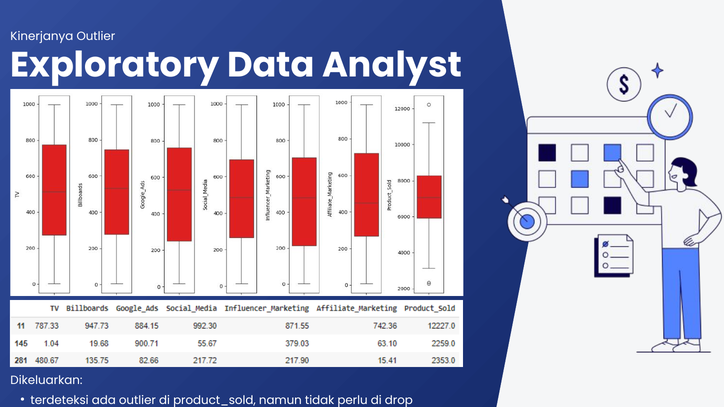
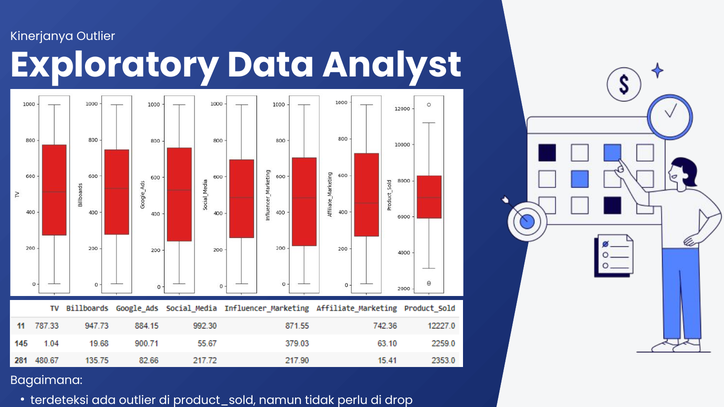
Dikeluarkan: Dikeluarkan -> Bagaimana
